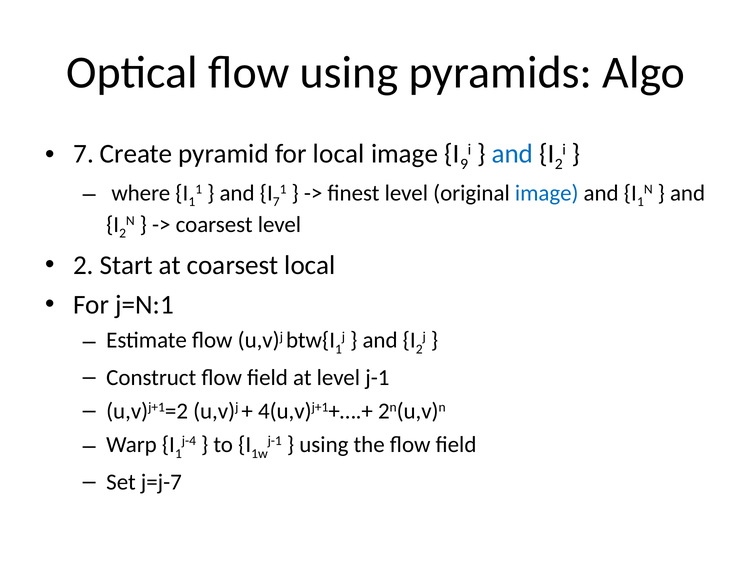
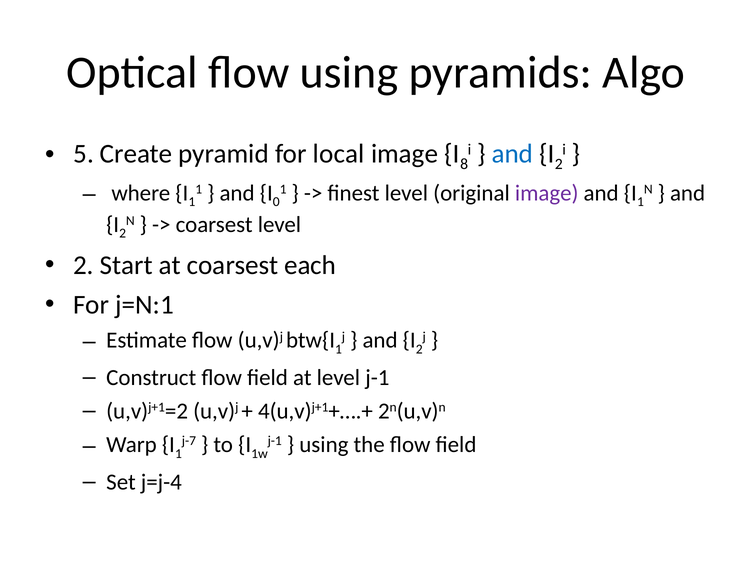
7 at (84, 154): 7 -> 5
9: 9 -> 8
7 at (276, 202): 7 -> 0
image at (547, 193) colour: blue -> purple
coarsest local: local -> each
j-4: j-4 -> j-7
j=j-7: j=j-7 -> j=j-4
